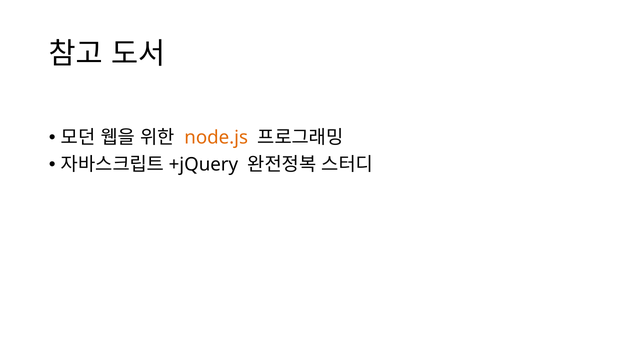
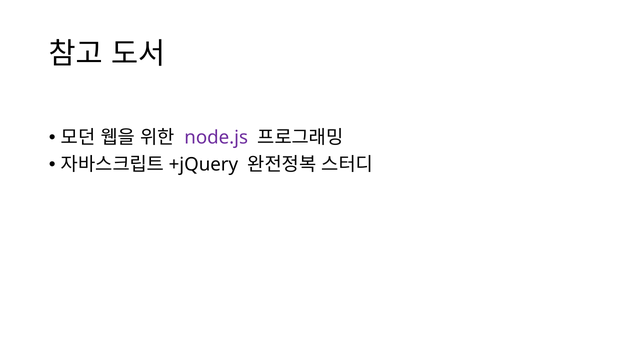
node.js colour: orange -> purple
